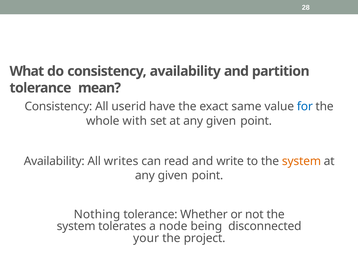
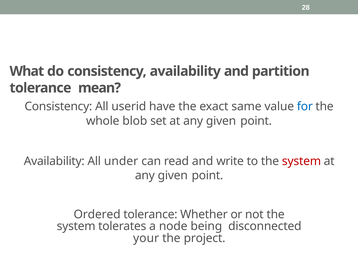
with: with -> blob
writes: writes -> under
system at (301, 162) colour: orange -> red
Nothing: Nothing -> Ordered
